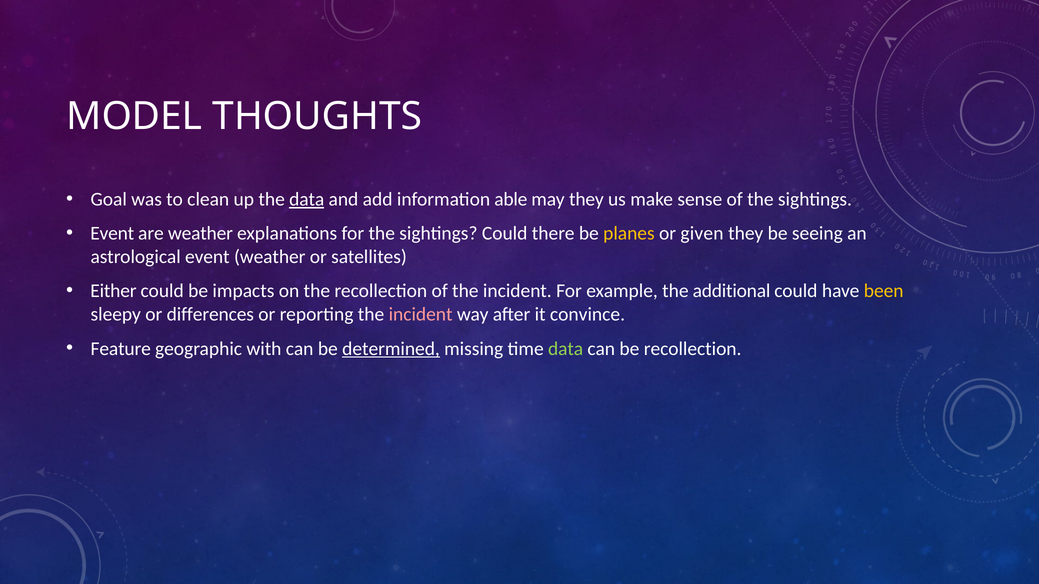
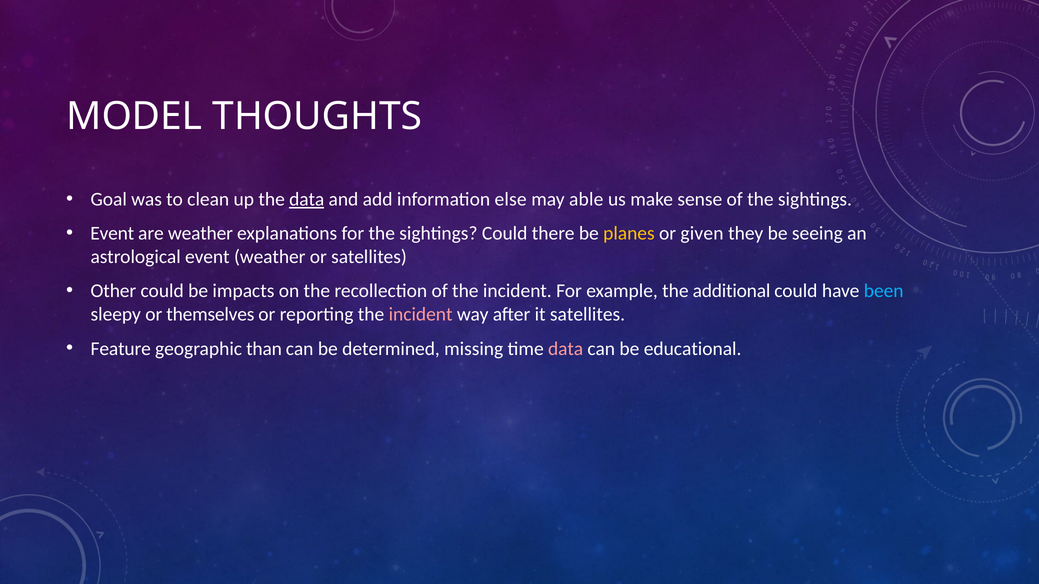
able: able -> else
may they: they -> able
Either: Either -> Other
been colour: yellow -> light blue
differences: differences -> themselves
it convince: convince -> satellites
with: with -> than
determined underline: present -> none
data at (566, 349) colour: light green -> pink
be recollection: recollection -> educational
